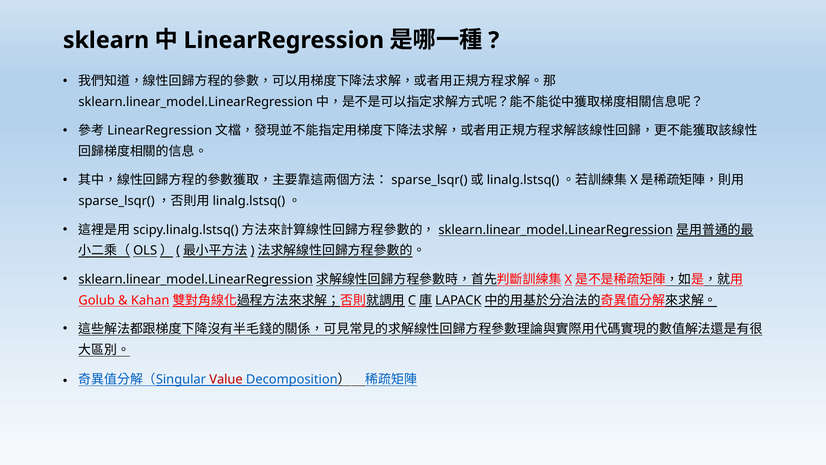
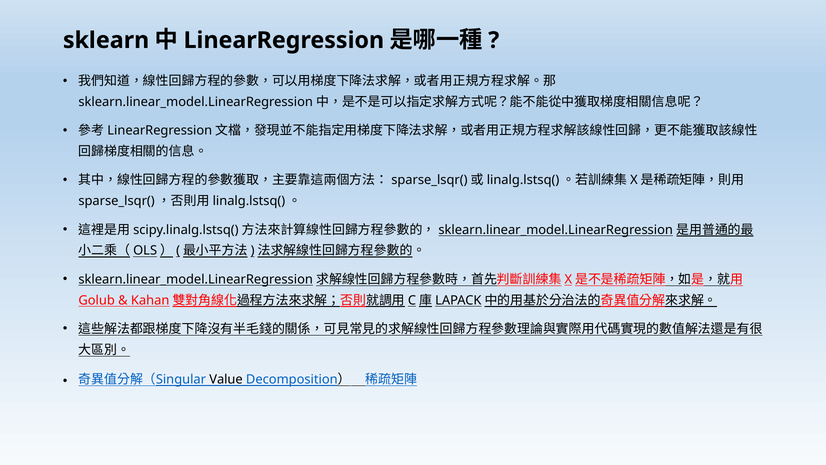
Value colour: red -> black
